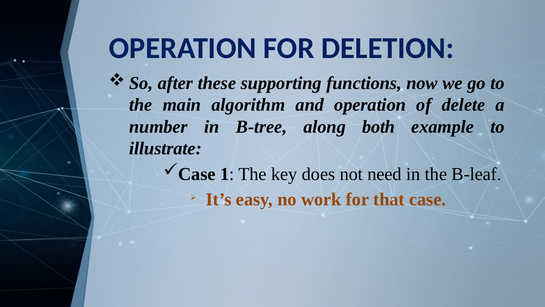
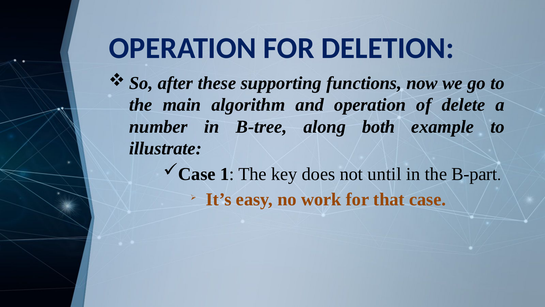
need: need -> until
B-leaf: B-leaf -> B-part
